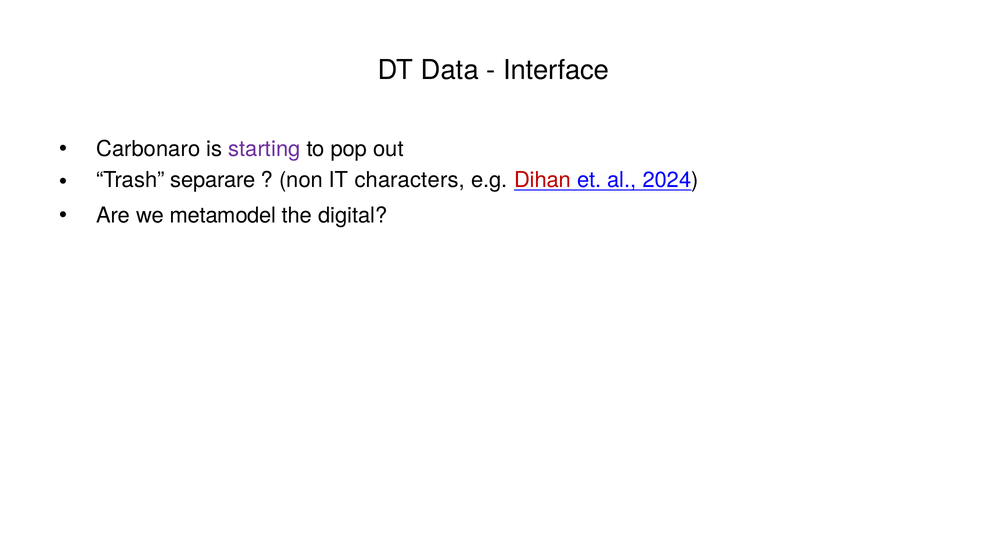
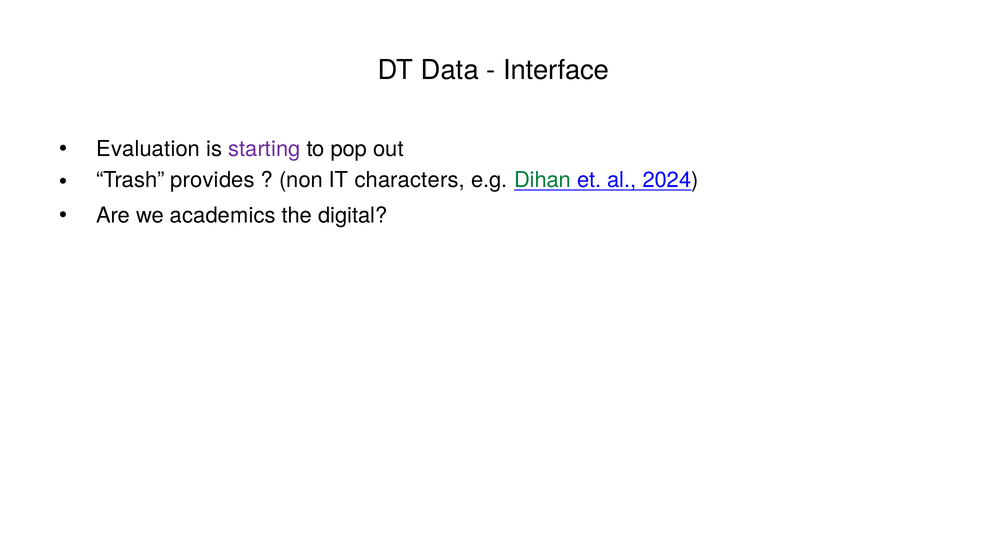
Carbonaro: Carbonaro -> Evaluation
separare: separare -> provides
Dihan colour: red -> green
metamodel: metamodel -> academics
